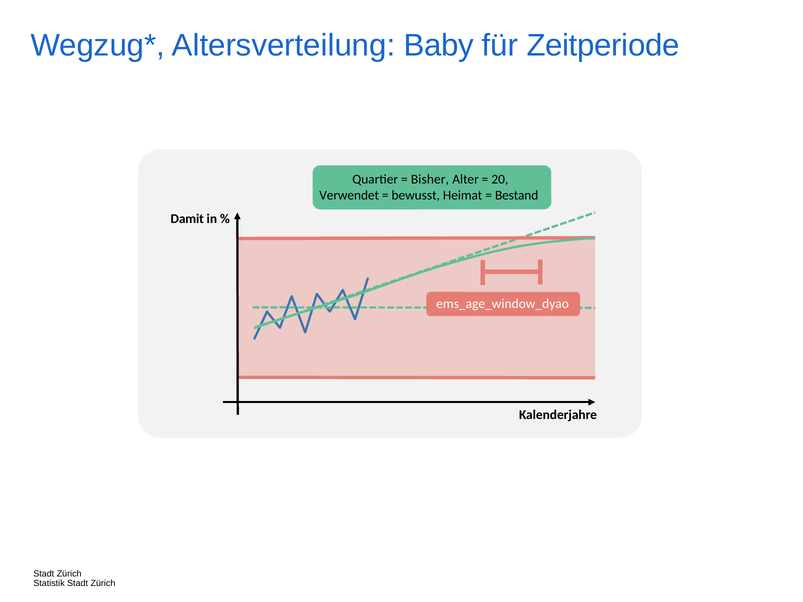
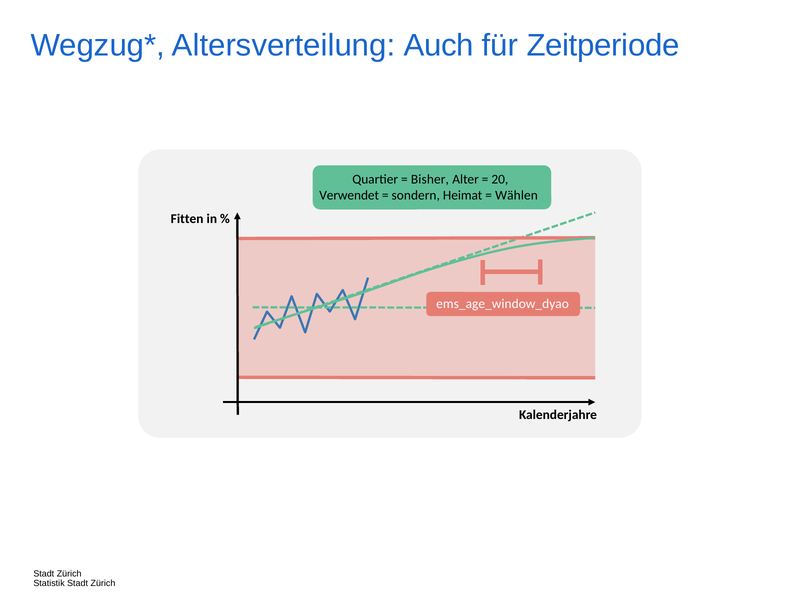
Baby: Baby -> Auch
bewusst: bewusst -> sondern
Bestand: Bestand -> Wählen
Damit: Damit -> Fitten
